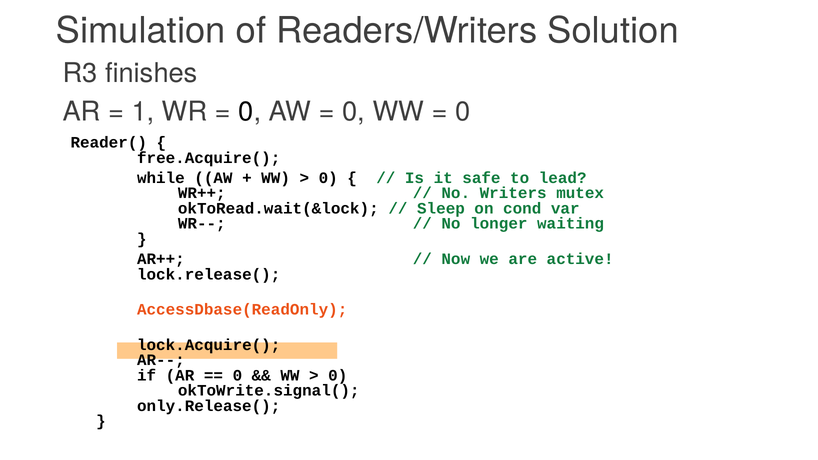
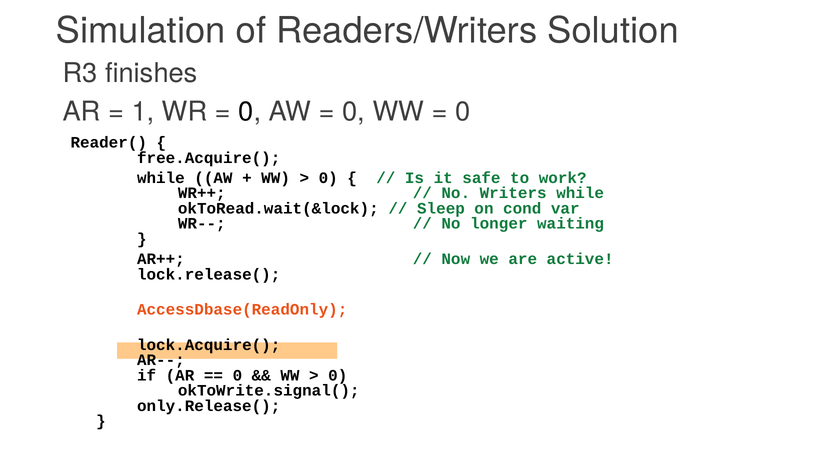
lead: lead -> work
Writers mutex: mutex -> while
